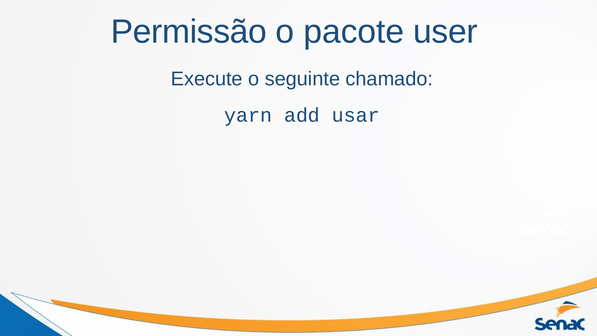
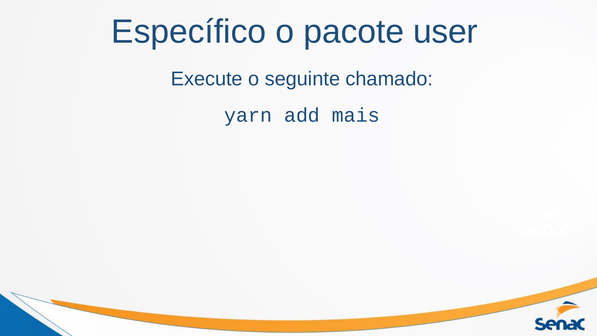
Permissão: Permissão -> Específico
usar: usar -> mais
